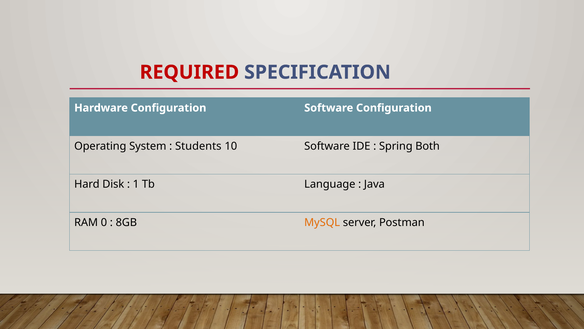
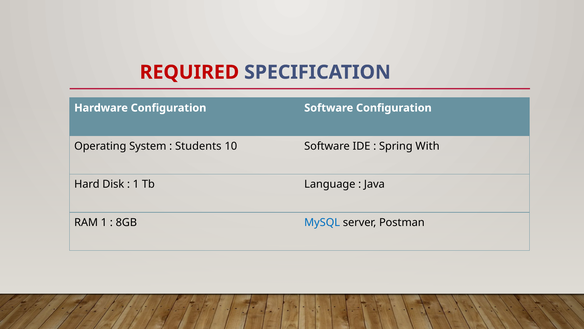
Both: Both -> With
RAM 0: 0 -> 1
MySQL colour: orange -> blue
